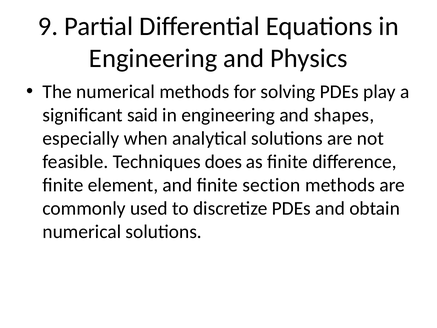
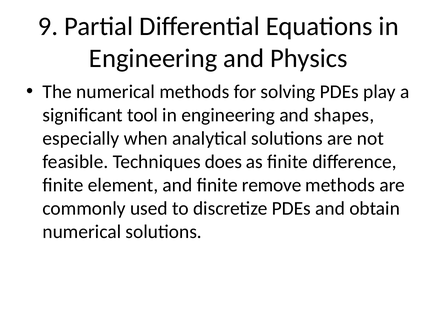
said: said -> tool
section: section -> remove
